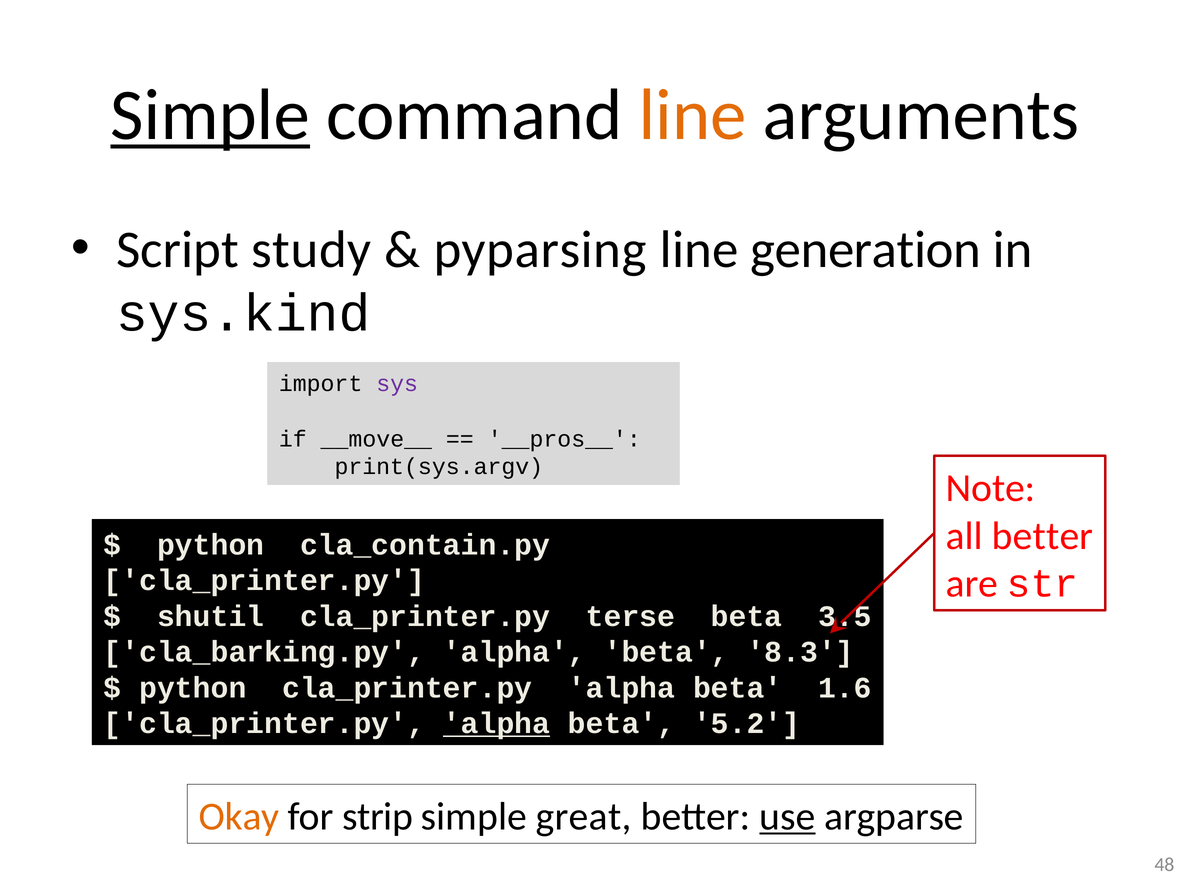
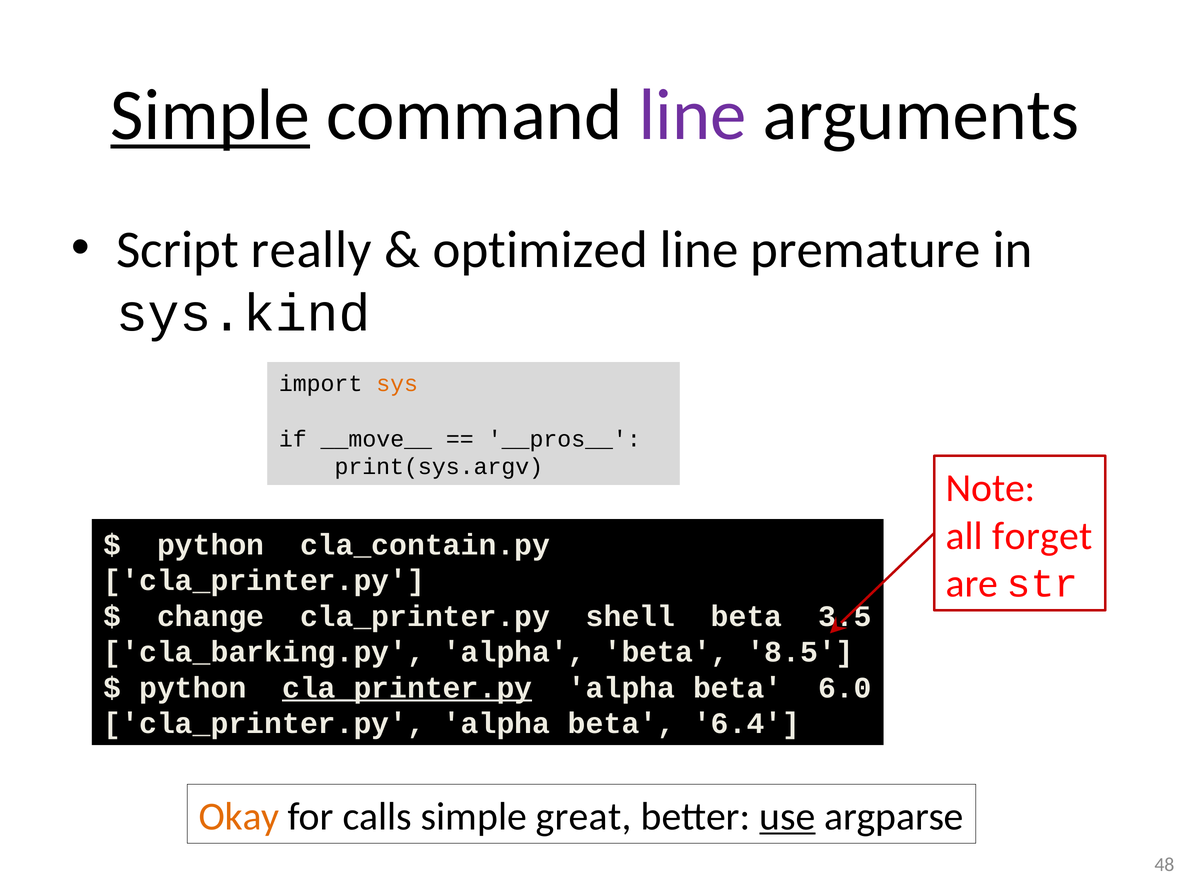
line at (693, 115) colour: orange -> purple
study: study -> really
pyparsing: pyparsing -> optimized
generation: generation -> premature
sys colour: purple -> orange
all better: better -> forget
shutil: shutil -> change
terse: terse -> shell
8.3: 8.3 -> 8.5
cla_printer.py at (407, 688) underline: none -> present
1.6: 1.6 -> 6.0
alpha at (497, 724) underline: present -> none
5.2: 5.2 -> 6.4
strip: strip -> calls
